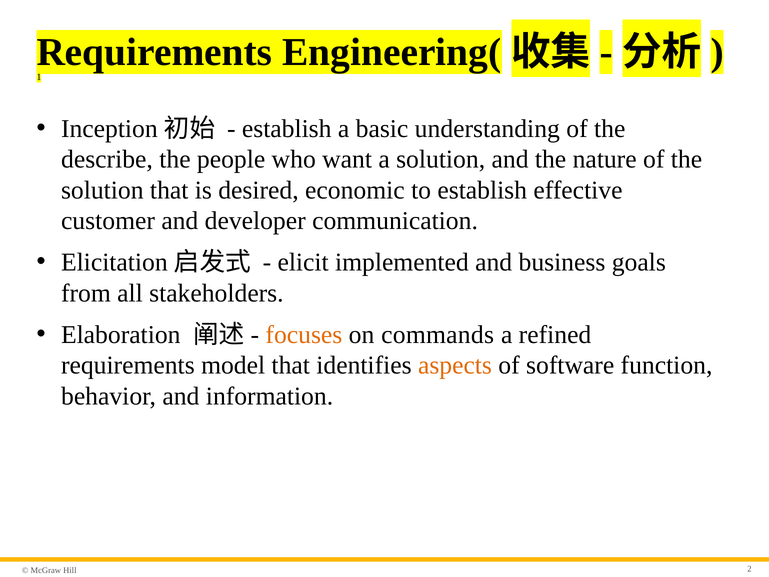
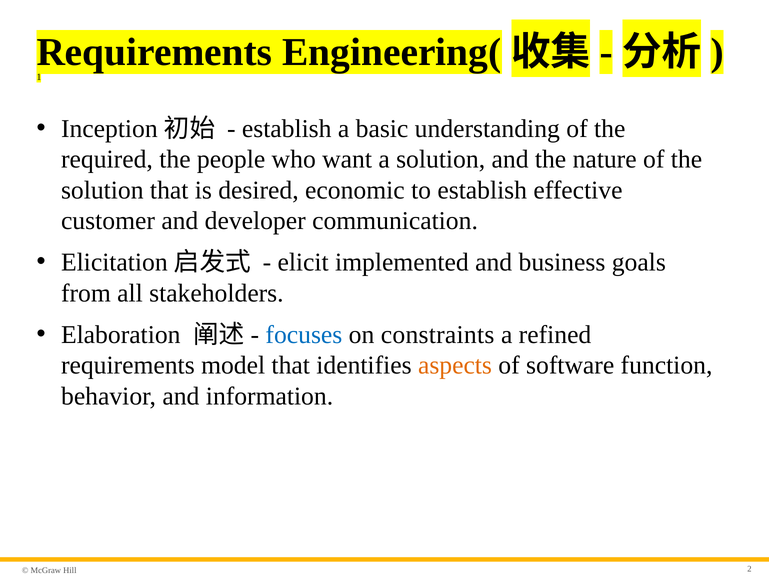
describe: describe -> required
focuses colour: orange -> blue
commands: commands -> constraints
